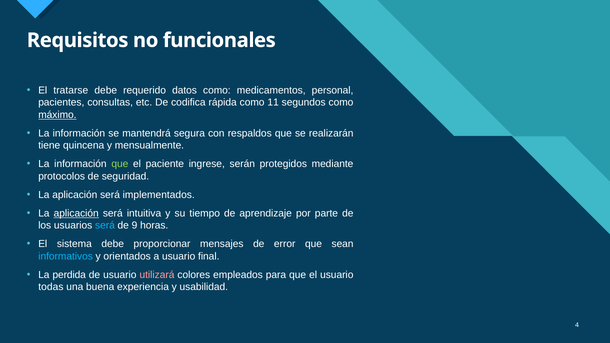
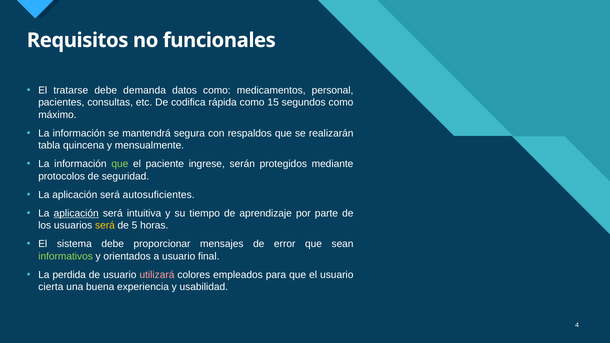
requerido: requerido -> demanda
11: 11 -> 15
máximo underline: present -> none
tiene: tiene -> tabla
implementados: implementados -> autosuficientes
será at (105, 226) colour: light blue -> yellow
9: 9 -> 5
informativos colour: light blue -> light green
todas: todas -> cierta
